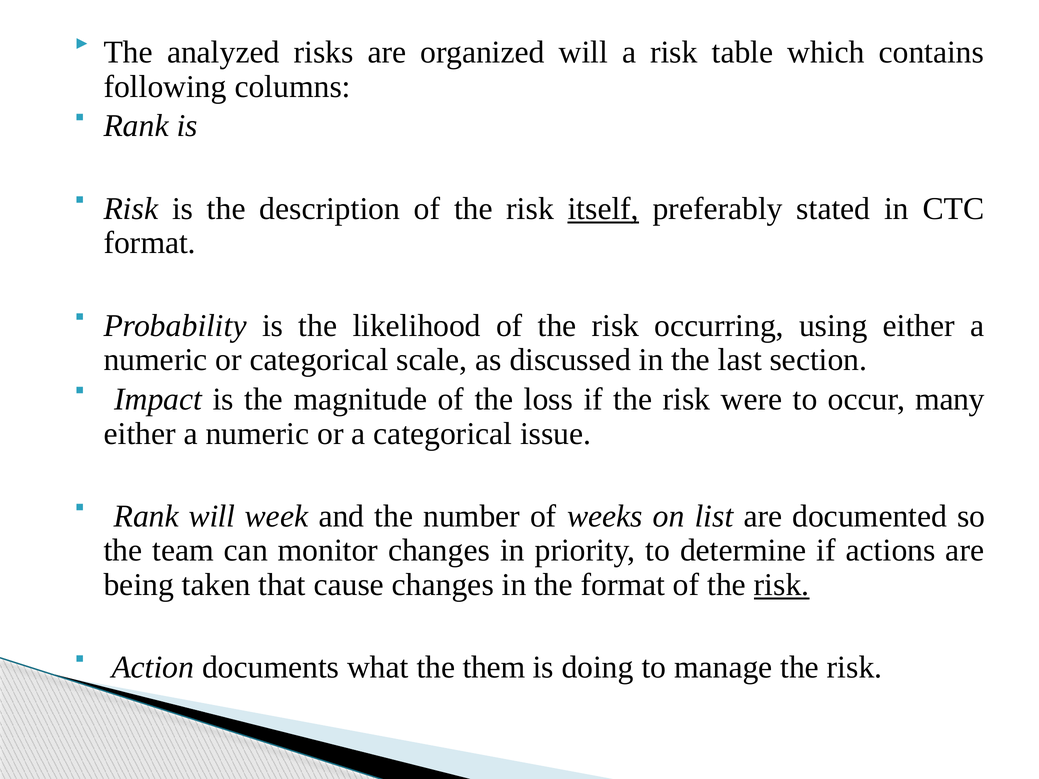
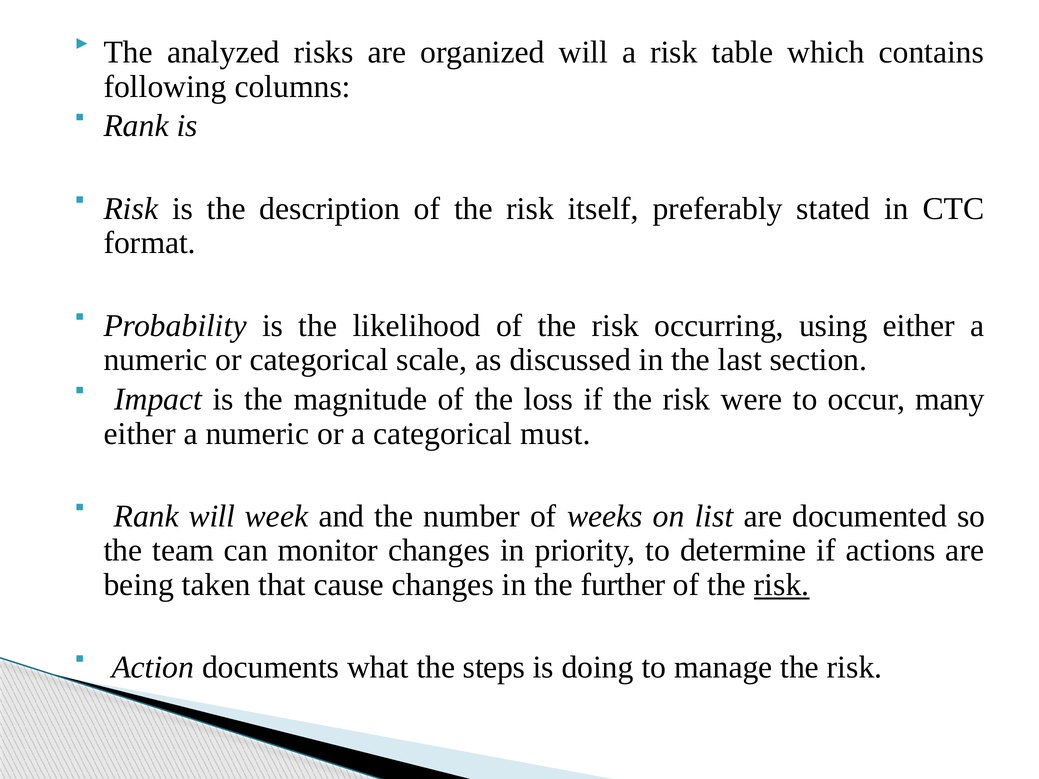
itself underline: present -> none
issue: issue -> must
the format: format -> further
them: them -> steps
